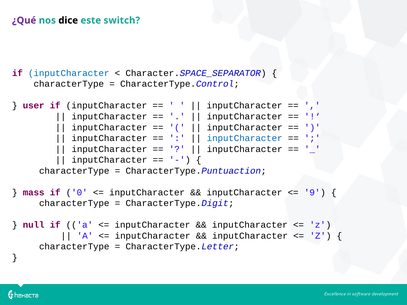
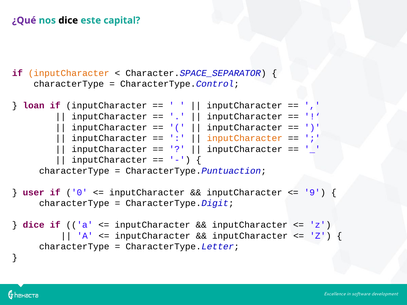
switch: switch -> capital
inputCharacter at (69, 73) colour: blue -> orange
user: user -> loan
inputCharacter at (245, 138) colour: blue -> orange
mass: mass -> user
null at (34, 225): null -> dice
